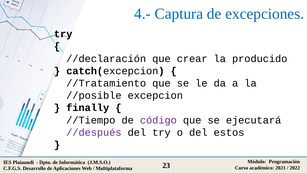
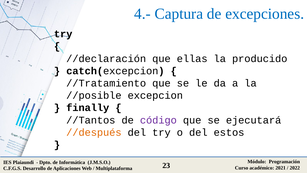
crear: crear -> ellas
//Tiempo: //Tiempo -> //Tantos
//después colour: purple -> orange
